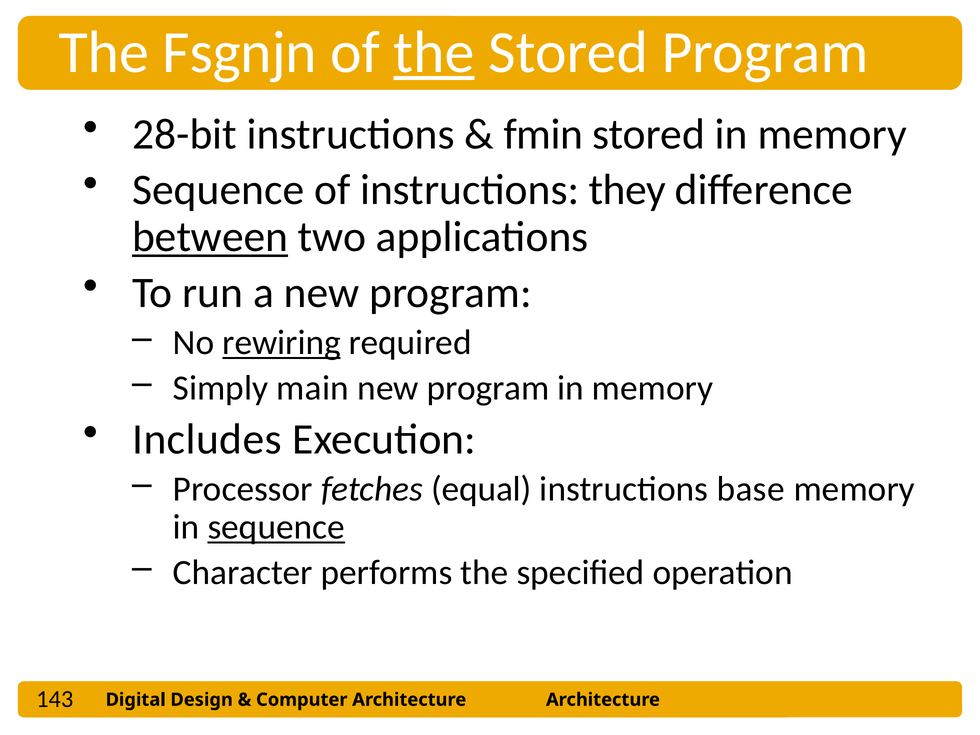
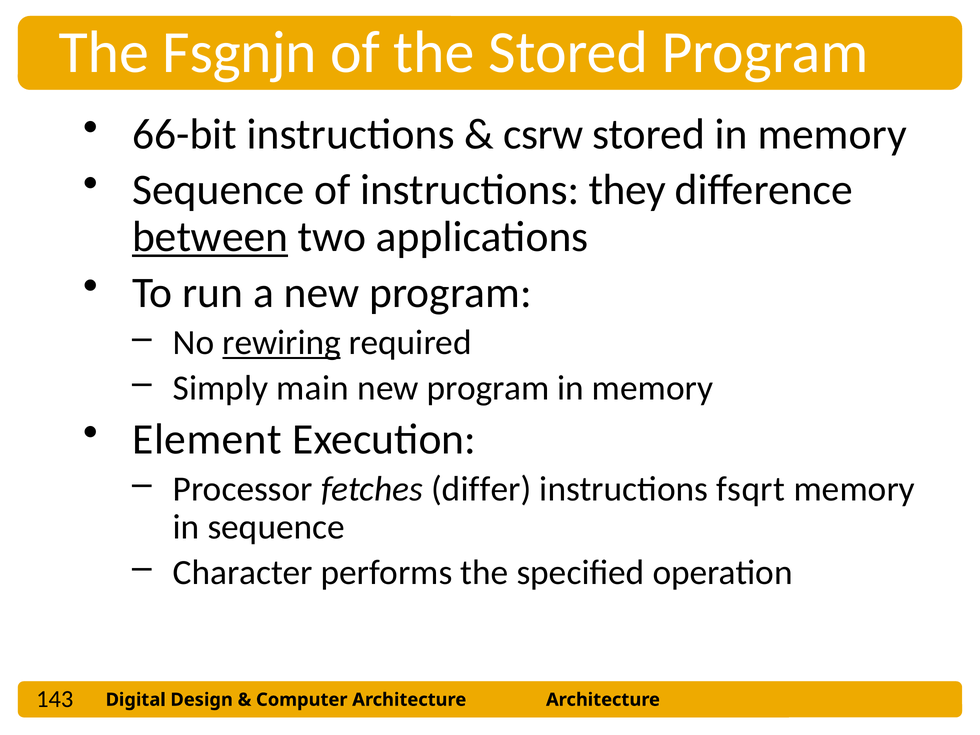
the at (434, 52) underline: present -> none
28-bit: 28-bit -> 66-bit
fmin: fmin -> csrw
Includes: Includes -> Element
equal: equal -> differ
base: base -> fsqrt
sequence at (276, 527) underline: present -> none
